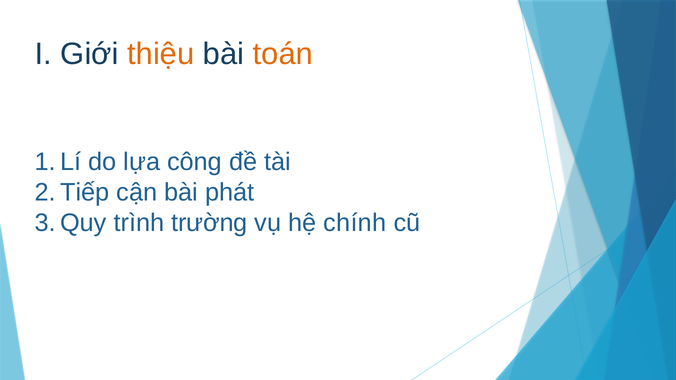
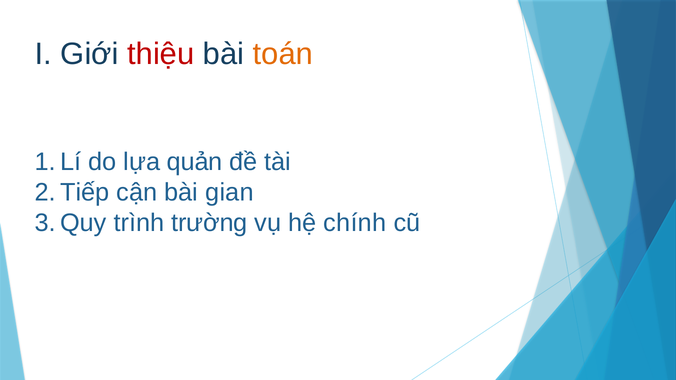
thiệu colour: orange -> red
công: công -> quản
phát: phát -> gian
